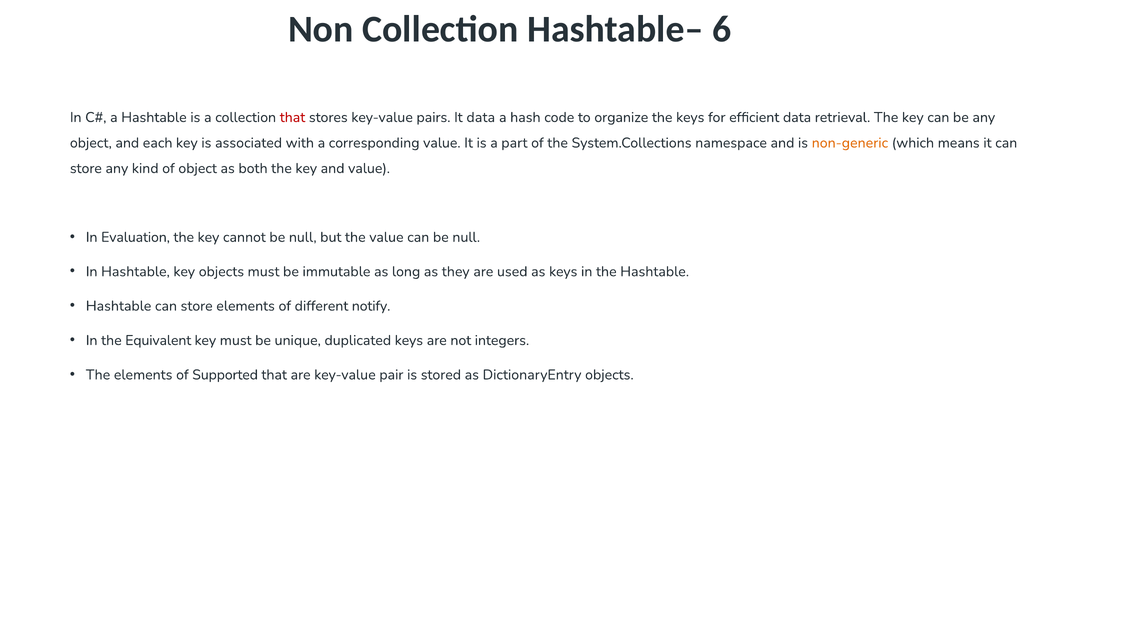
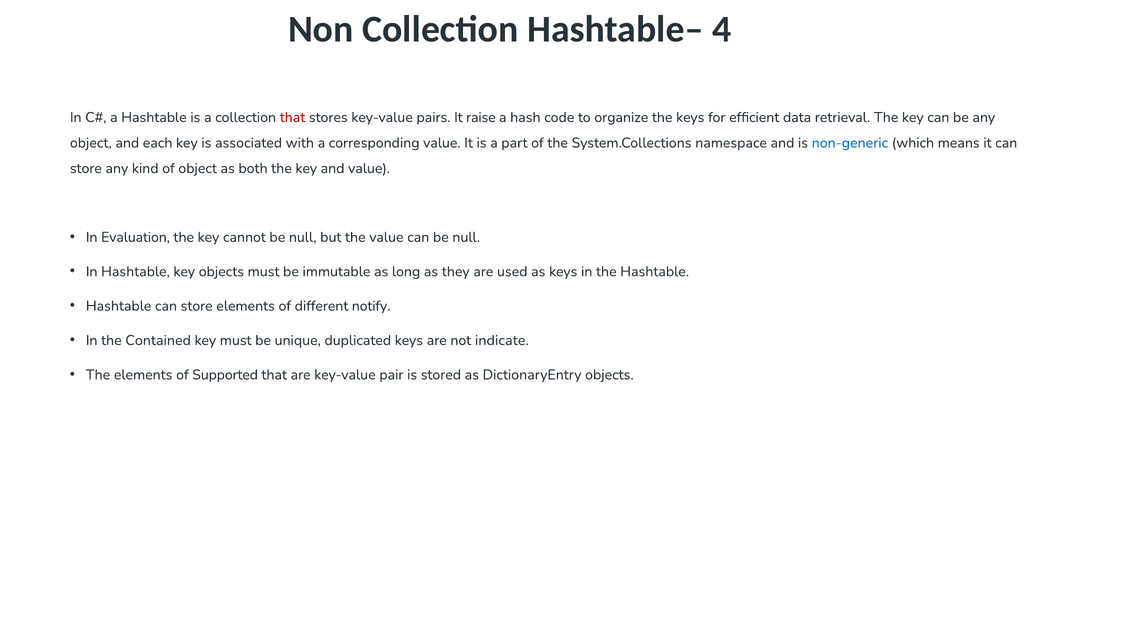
6: 6 -> 4
It data: data -> raise
non-generic colour: orange -> blue
Equivalent: Equivalent -> Contained
integers: integers -> indicate
